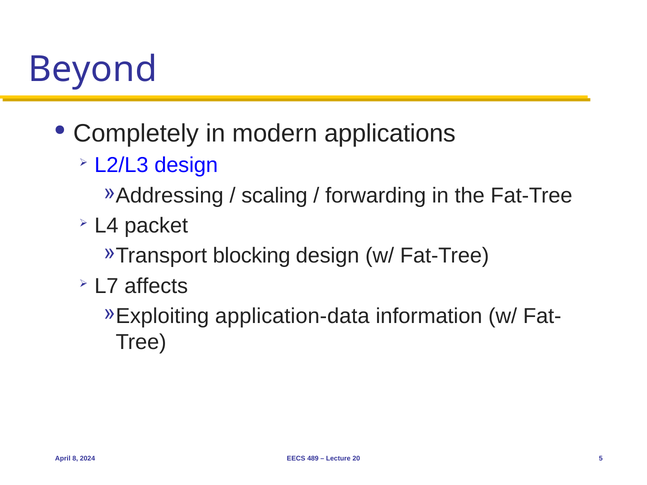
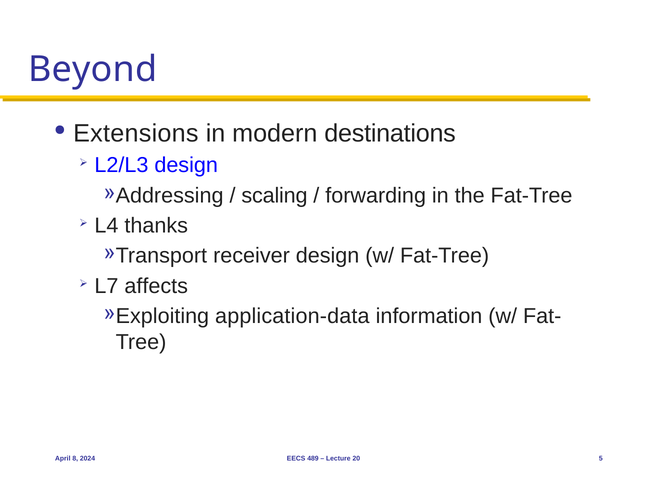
Completely: Completely -> Extensions
applications: applications -> destinations
packet: packet -> thanks
blocking: blocking -> receiver
